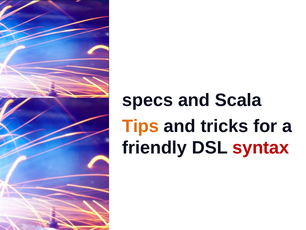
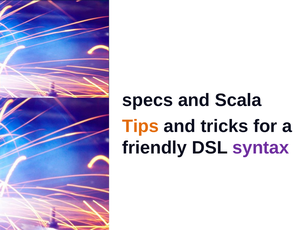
syntax colour: red -> purple
